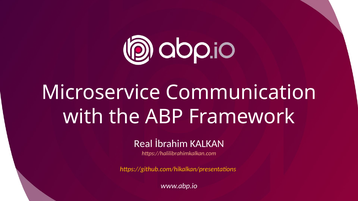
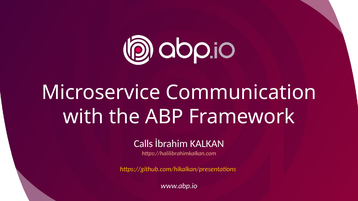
Real: Real -> Calls
